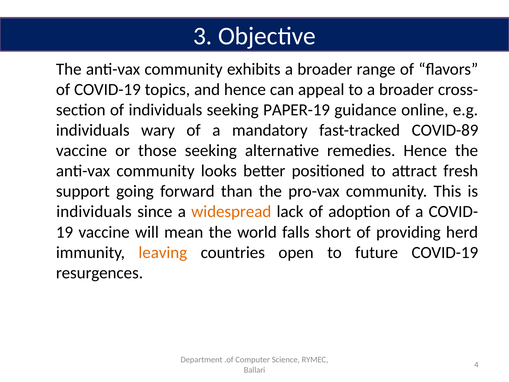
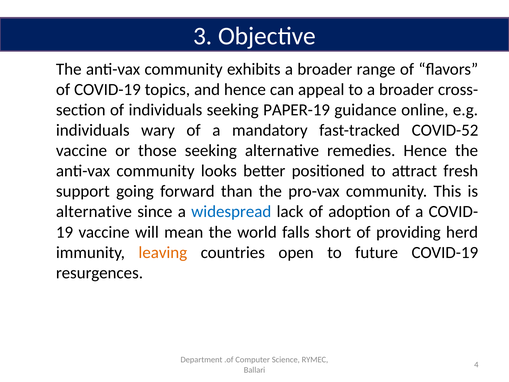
COVID-89: COVID-89 -> COVID-52
individuals at (94, 212): individuals -> alternative
widespread colour: orange -> blue
